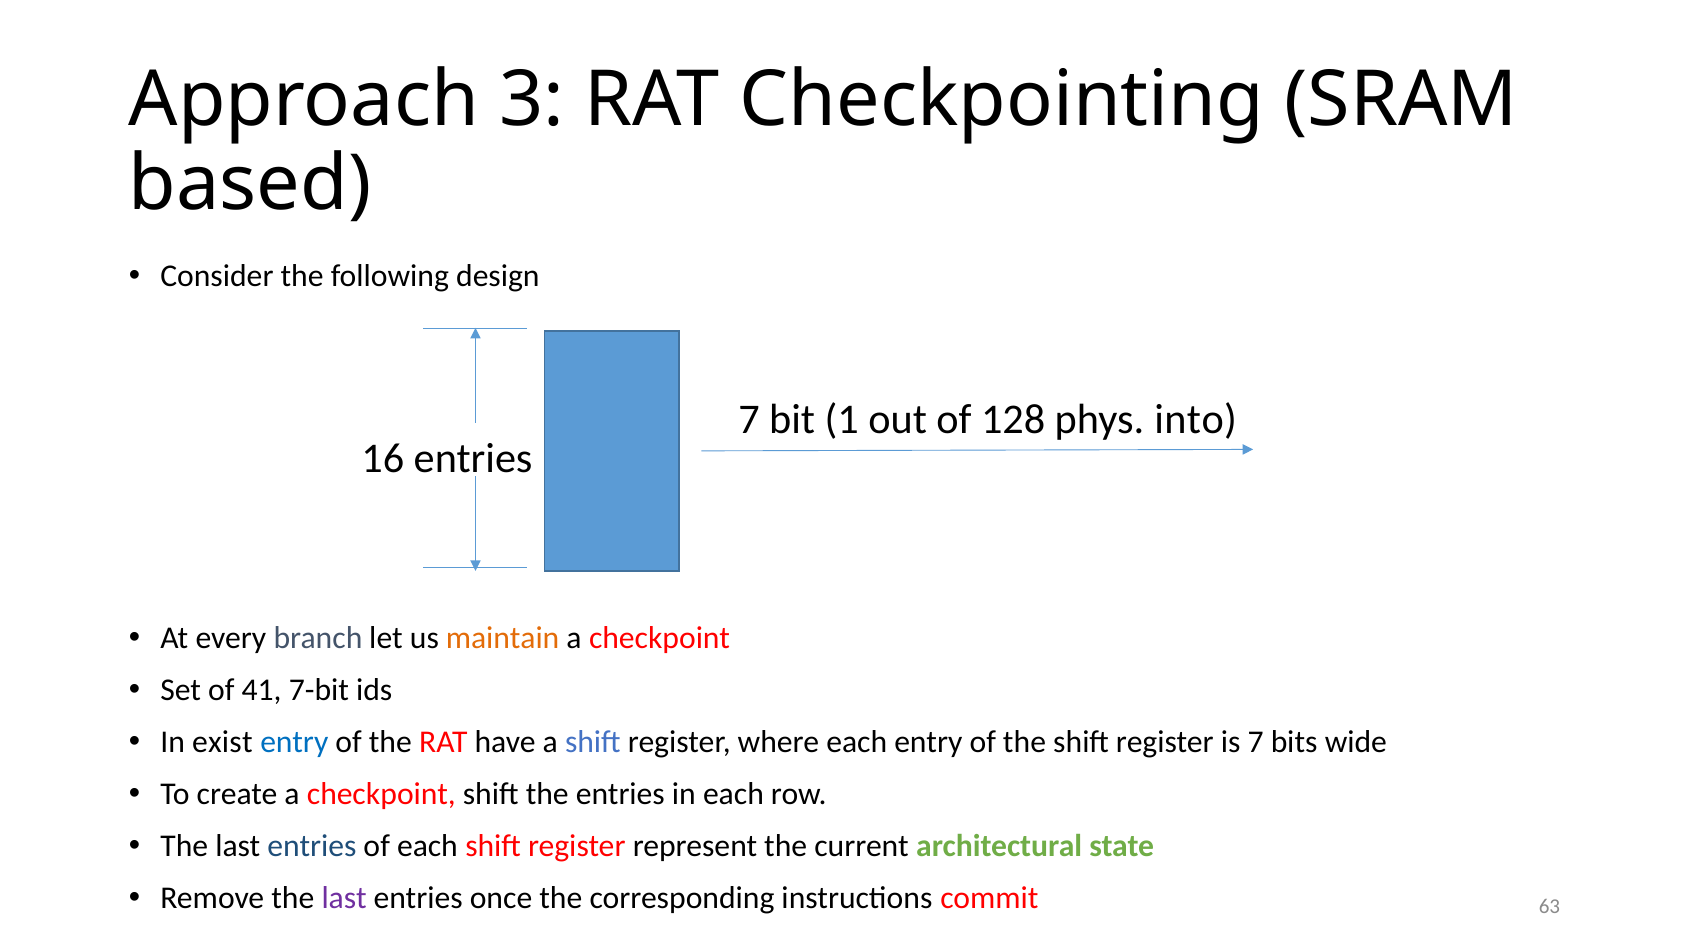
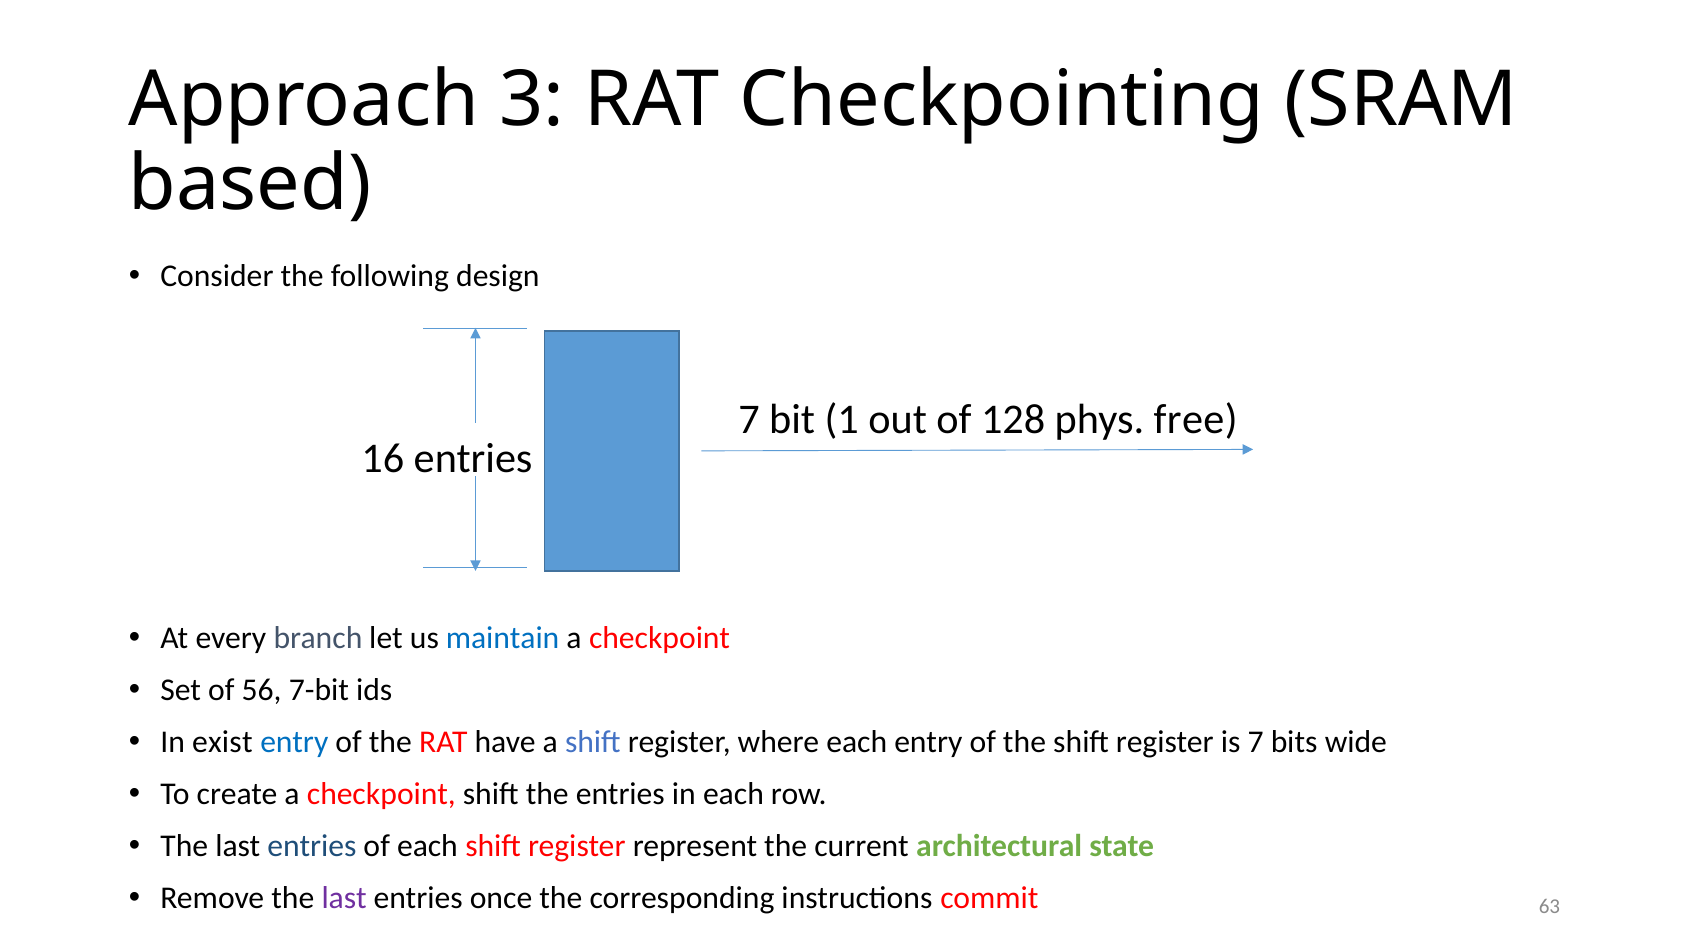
into: into -> free
maintain colour: orange -> blue
41: 41 -> 56
